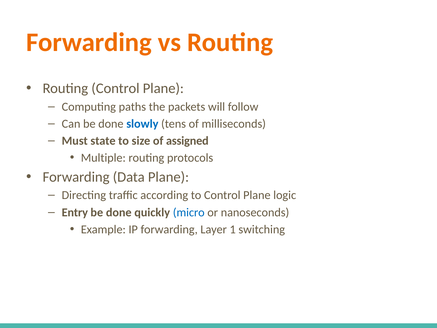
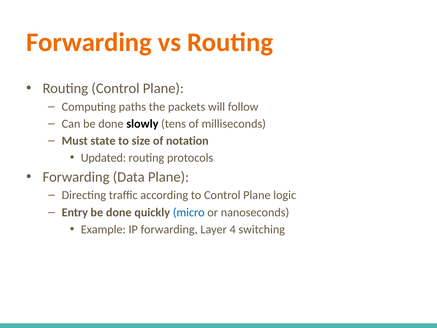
slowly colour: blue -> black
assigned: assigned -> notation
Multiple: Multiple -> Updated
1: 1 -> 4
